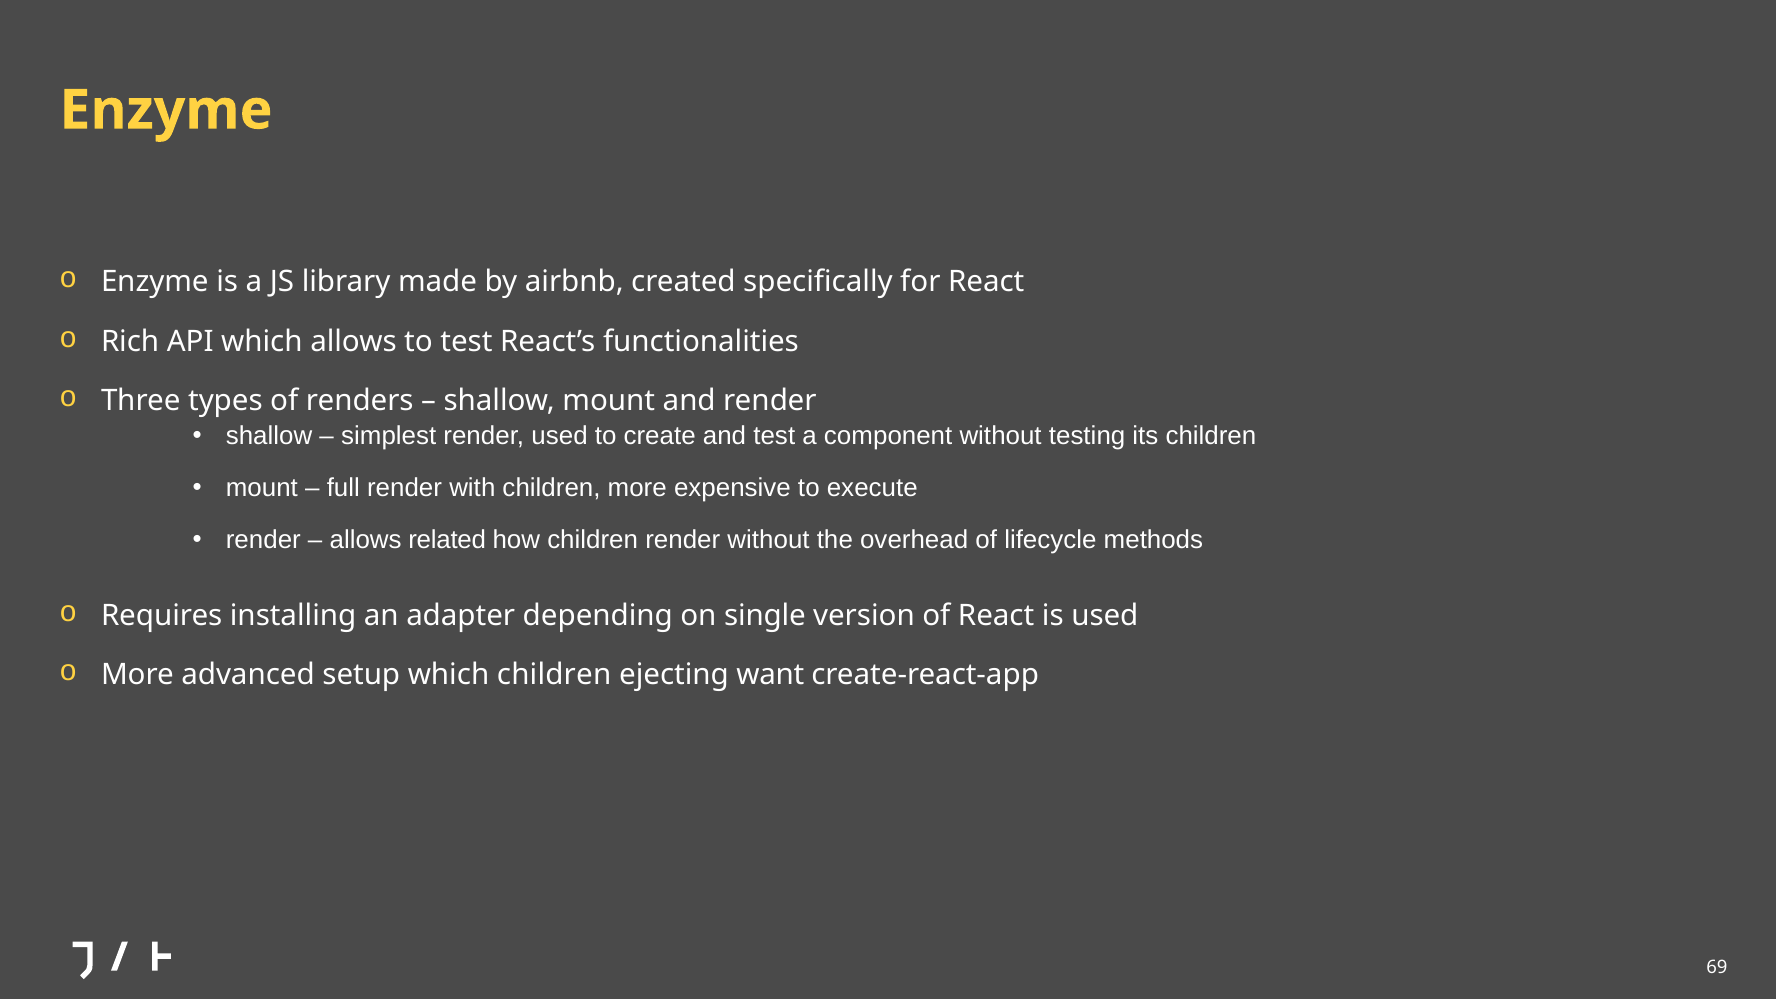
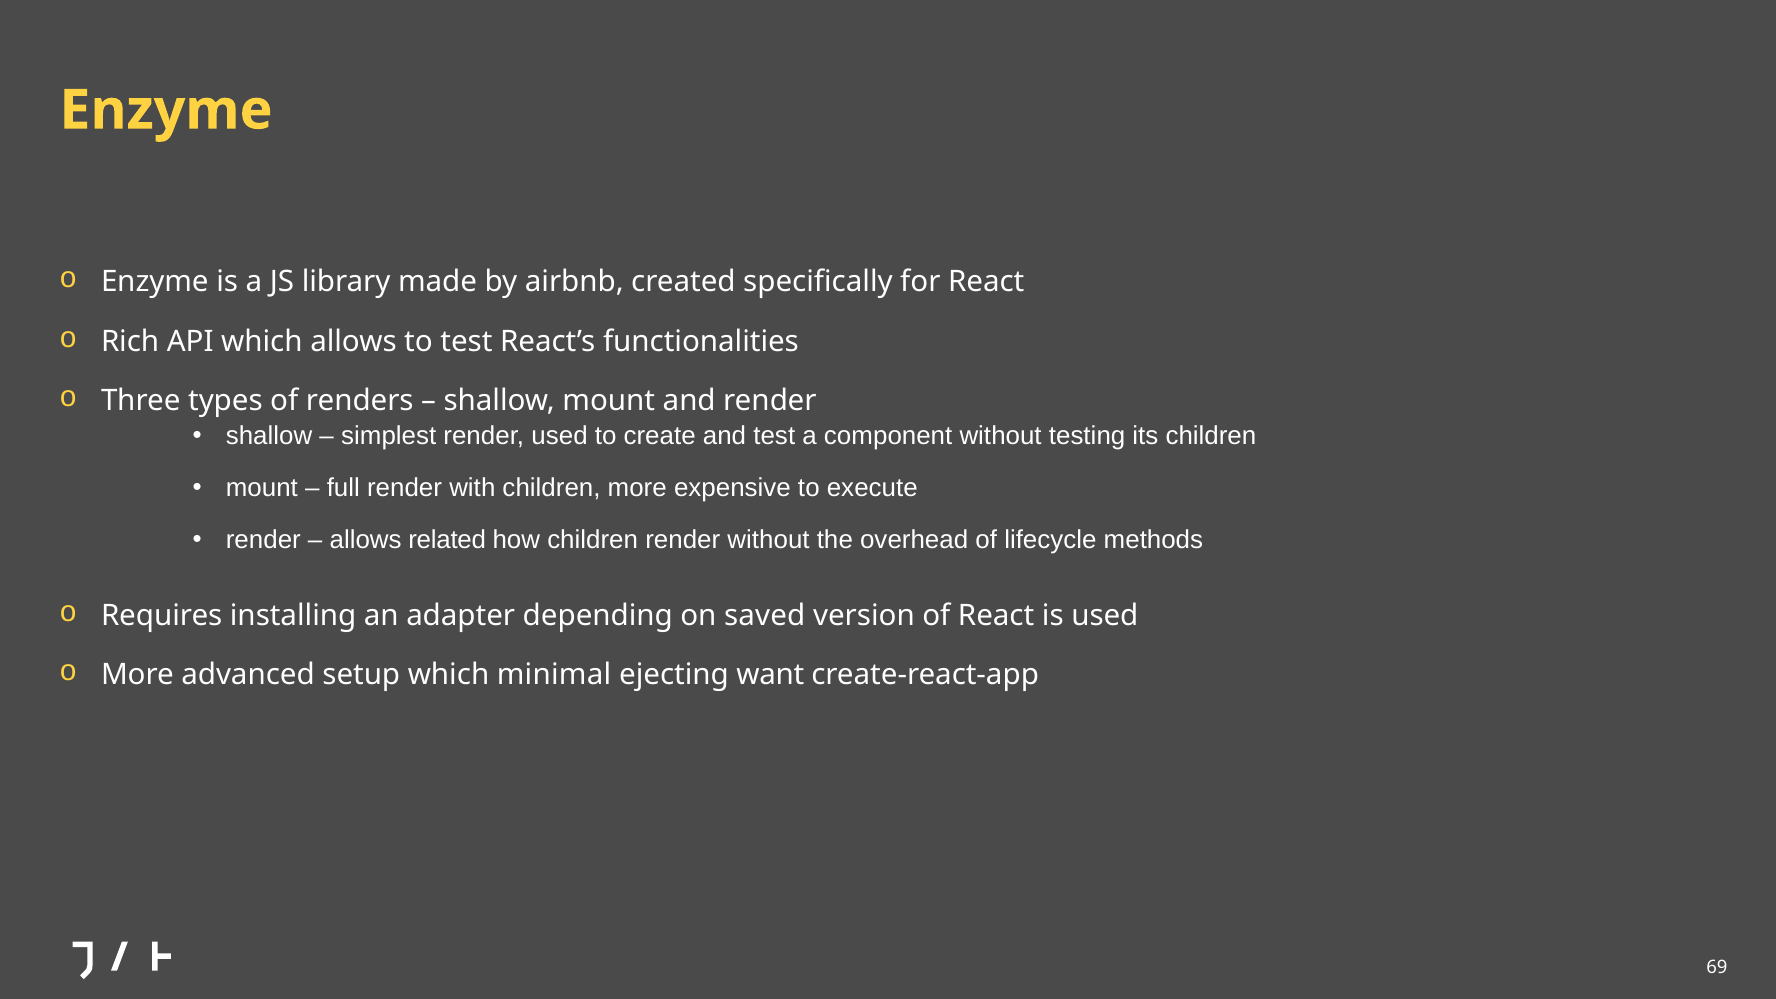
single: single -> saved
which children: children -> minimal
